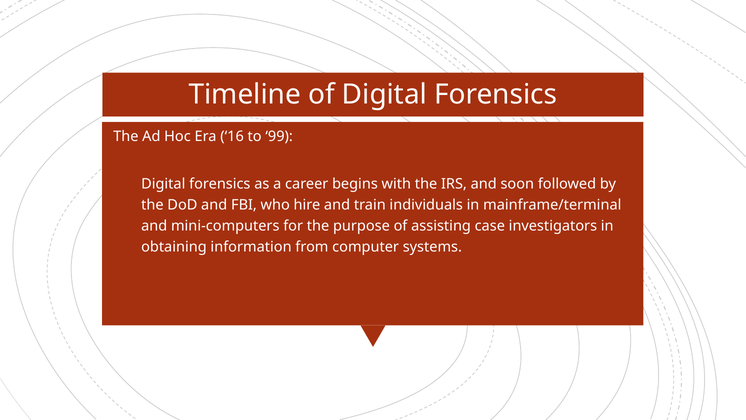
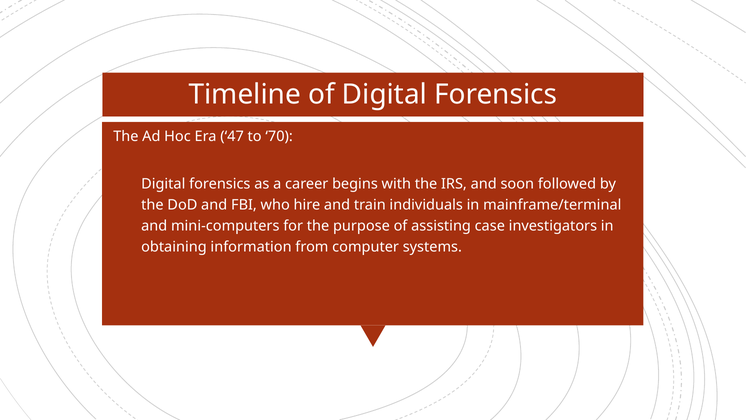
16: 16 -> 47
99: 99 -> 70
